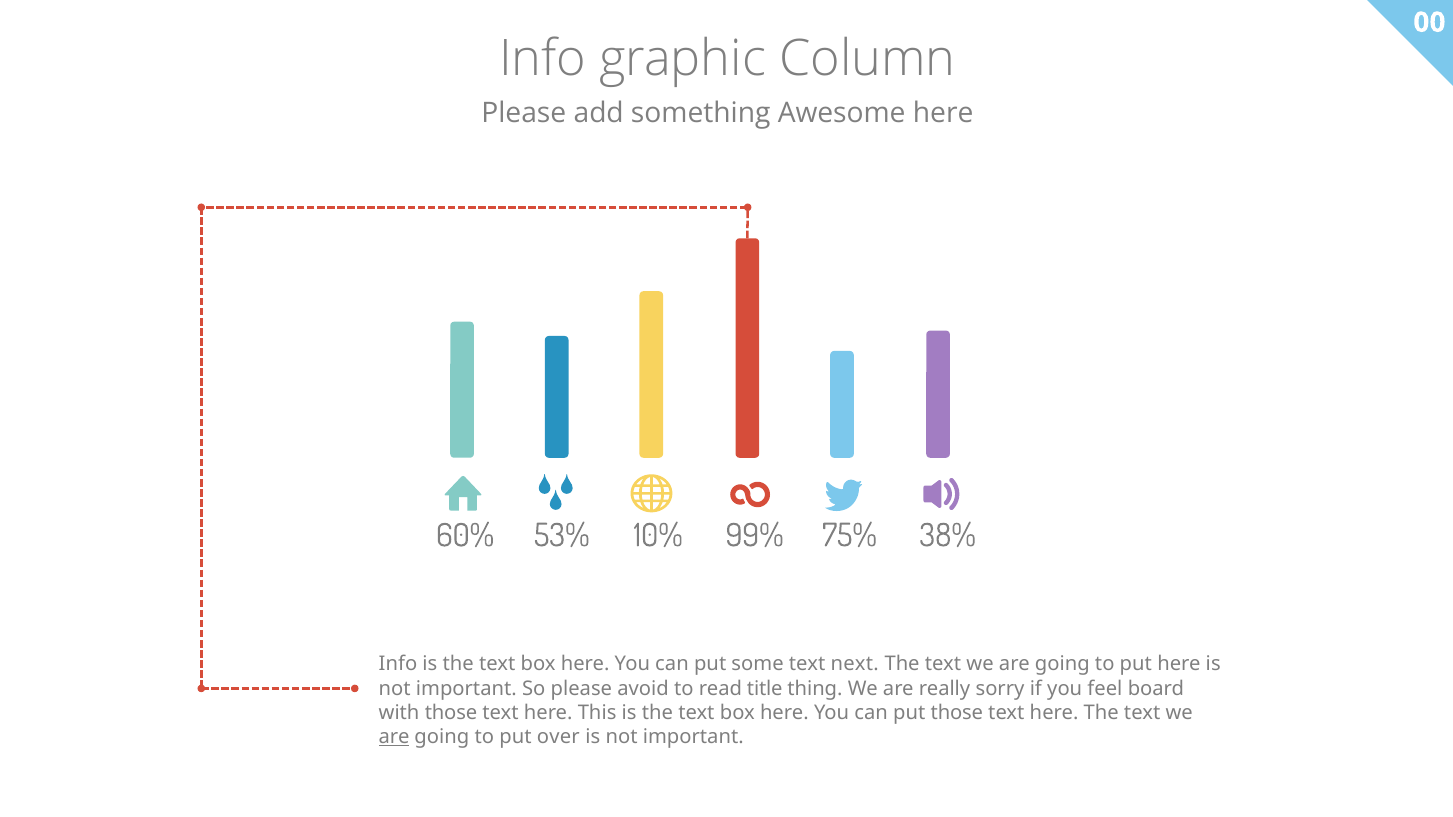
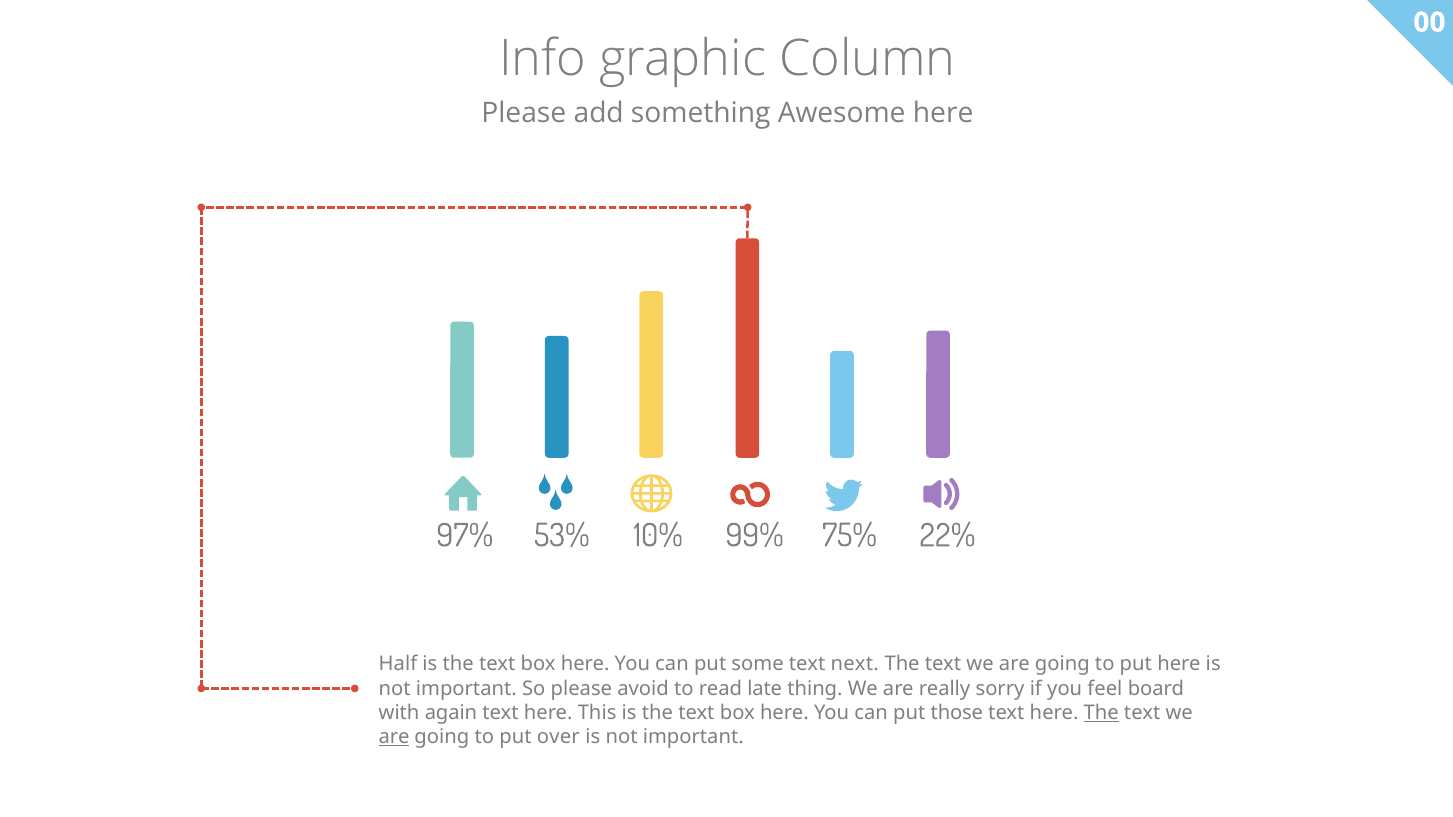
60%: 60% -> 97%
38%: 38% -> 22%
Info at (398, 664): Info -> Half
title: title -> late
with those: those -> again
The at (1101, 713) underline: none -> present
